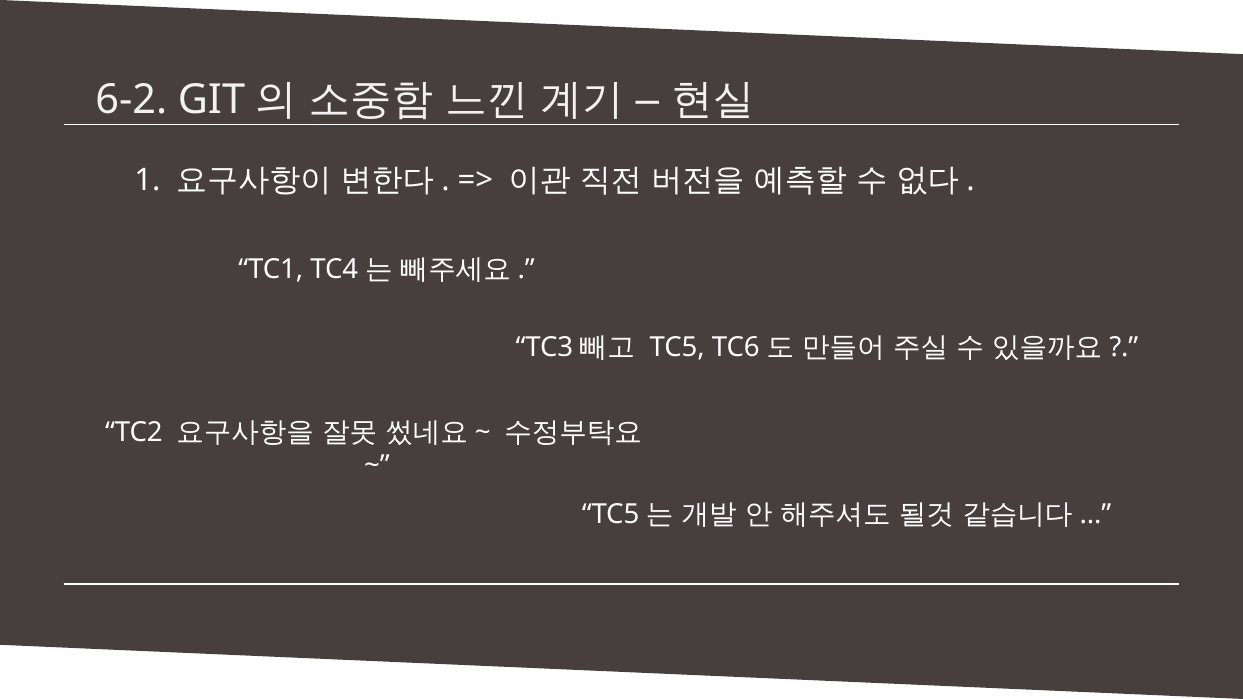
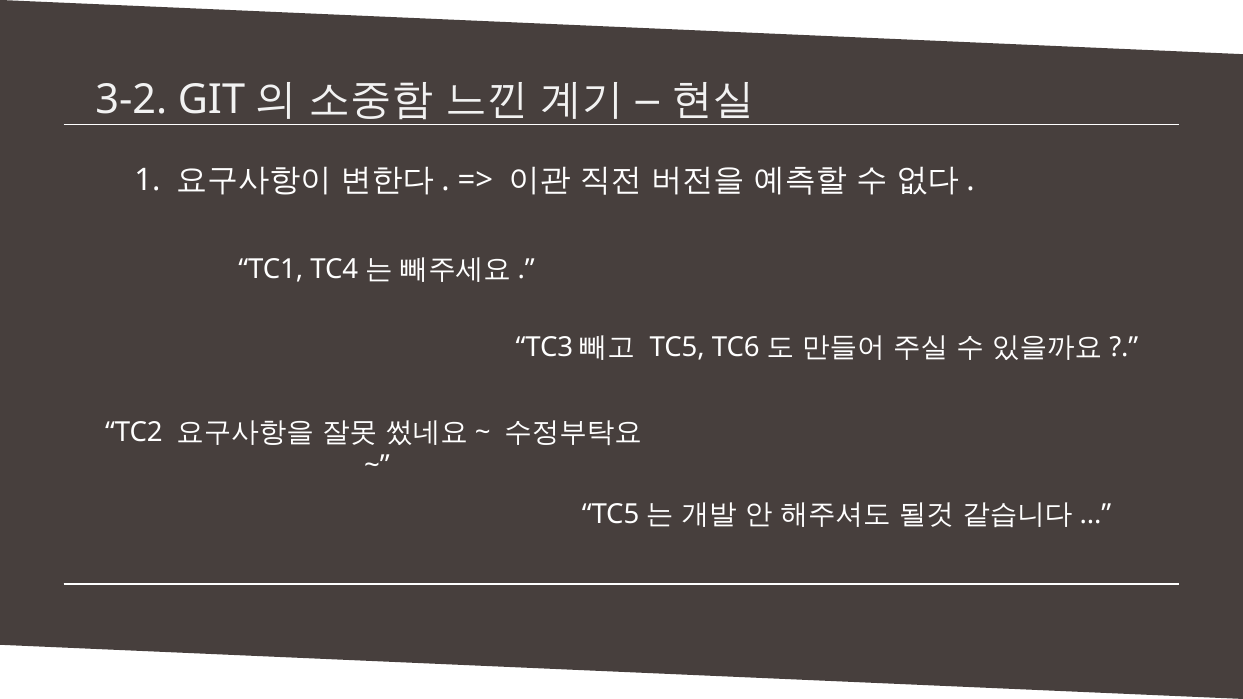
6-2: 6-2 -> 3-2
